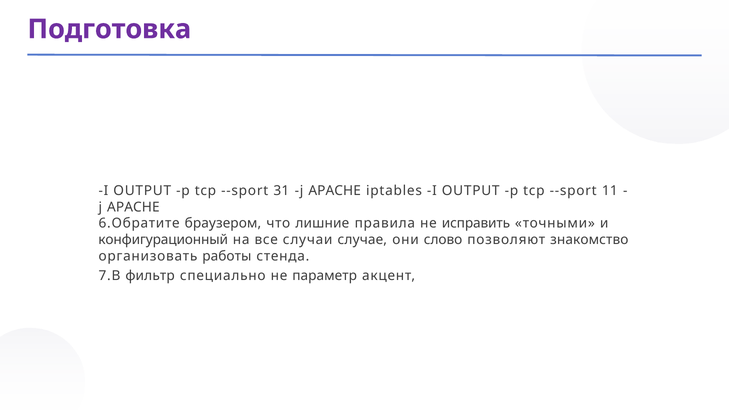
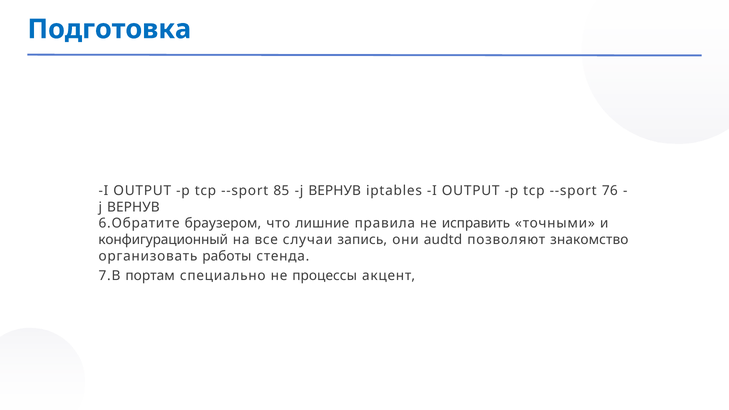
Подготовка colour: purple -> blue
31: 31 -> 85
APACHE at (335, 191): APACHE -> ВЕРНУВ
11: 11 -> 76
APACHE at (133, 207): APACHE -> ВЕРНУВ
случае: случае -> запись
слово: слово -> audtd
фильтр: фильтр -> портам
параметр: параметр -> процессы
